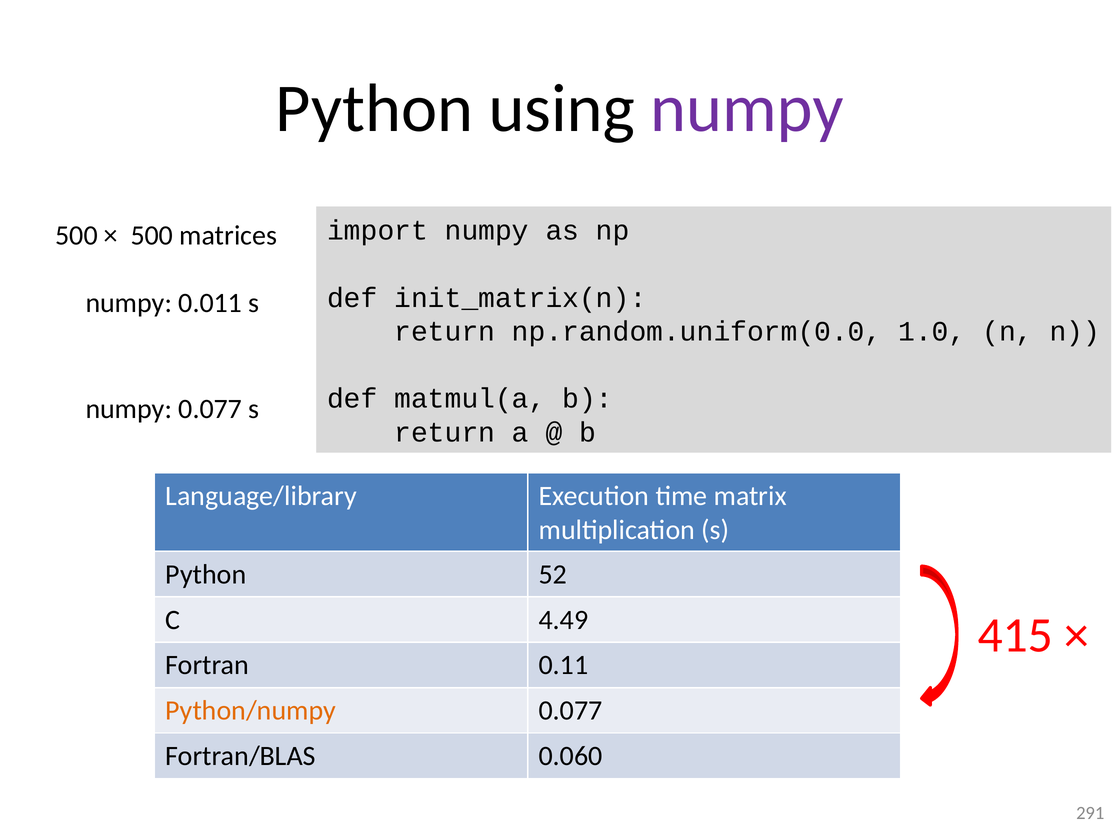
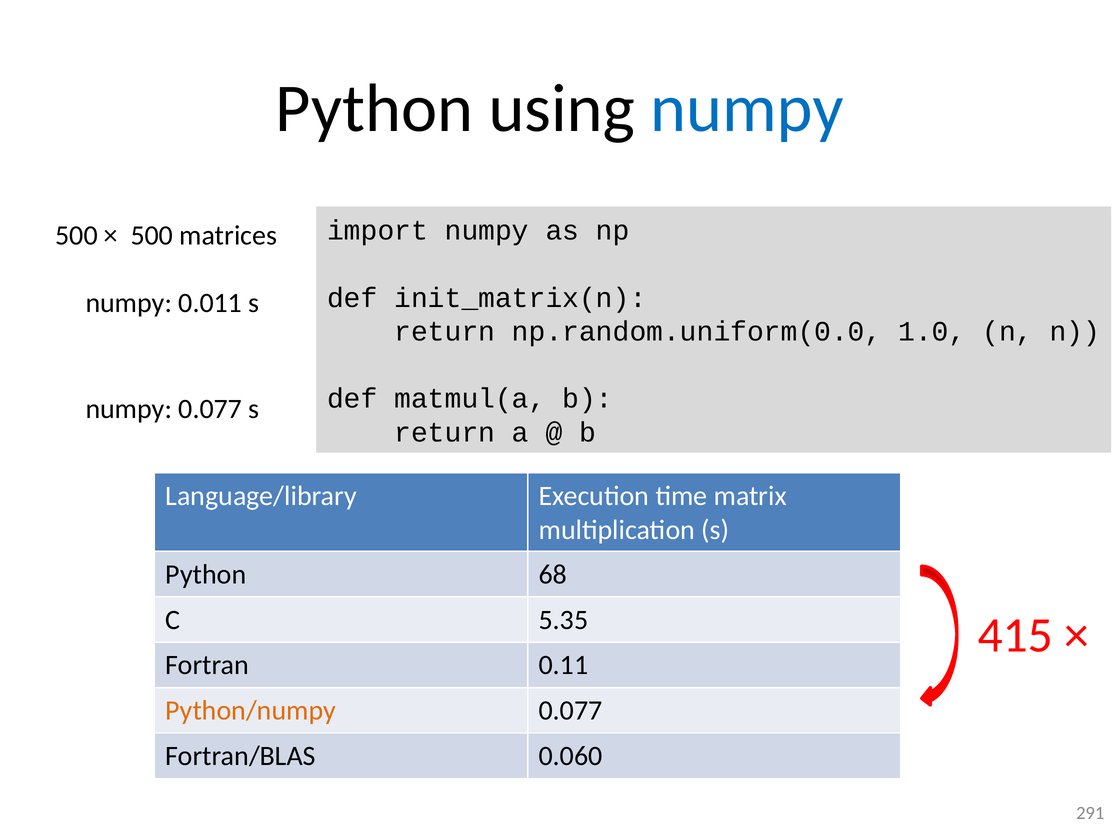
numpy at (747, 108) colour: purple -> blue
52: 52 -> 68
4.49: 4.49 -> 5.35
